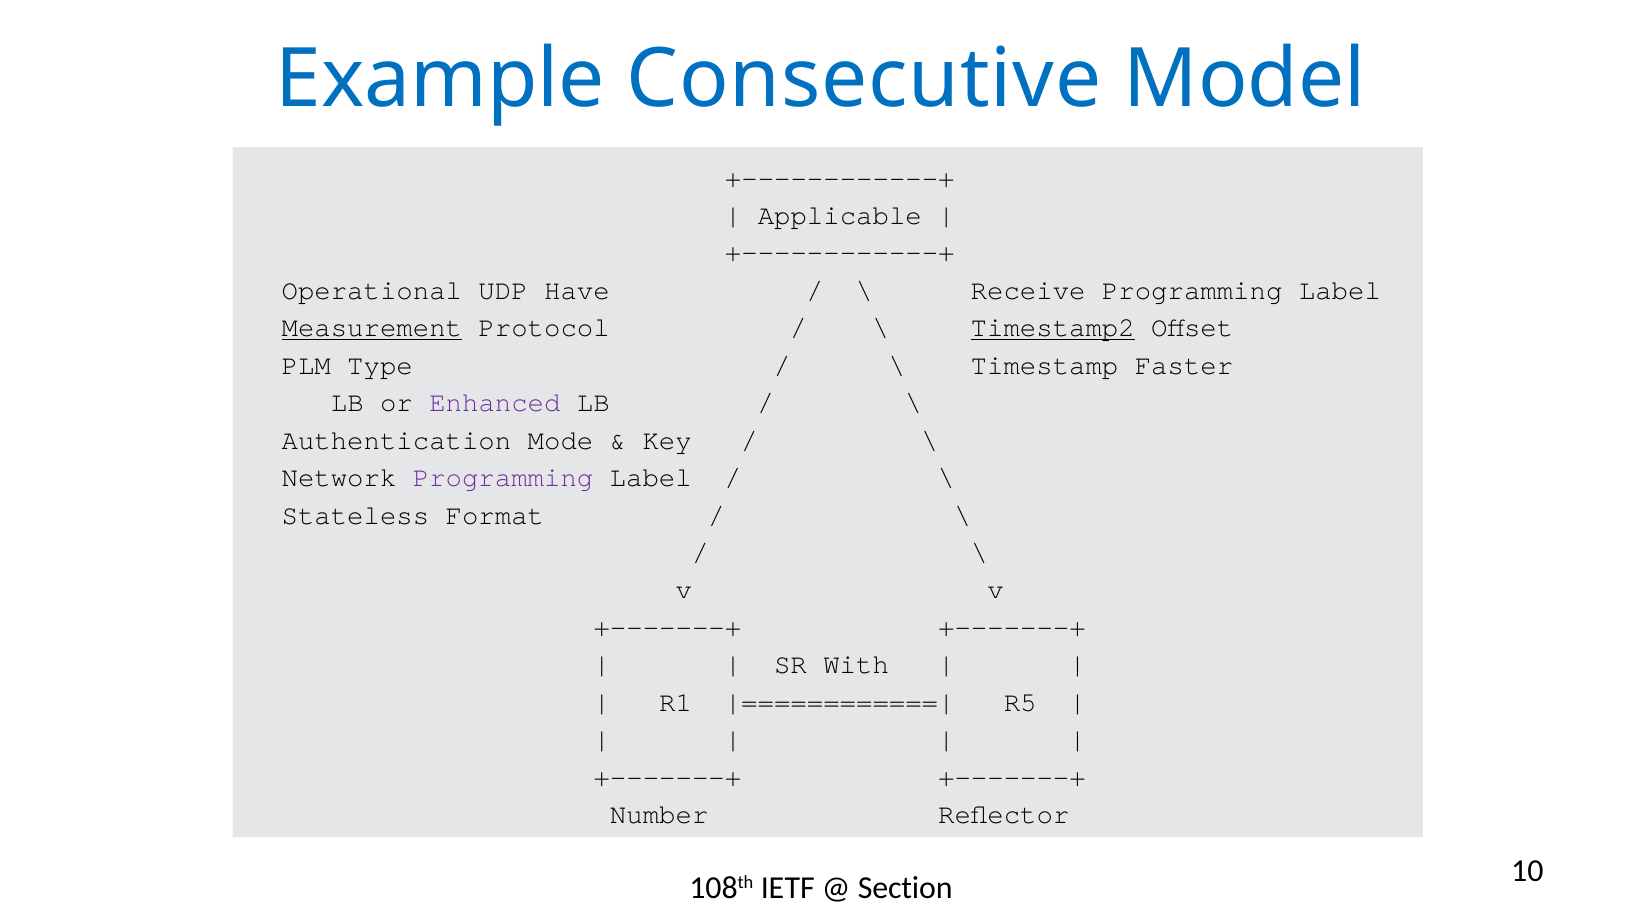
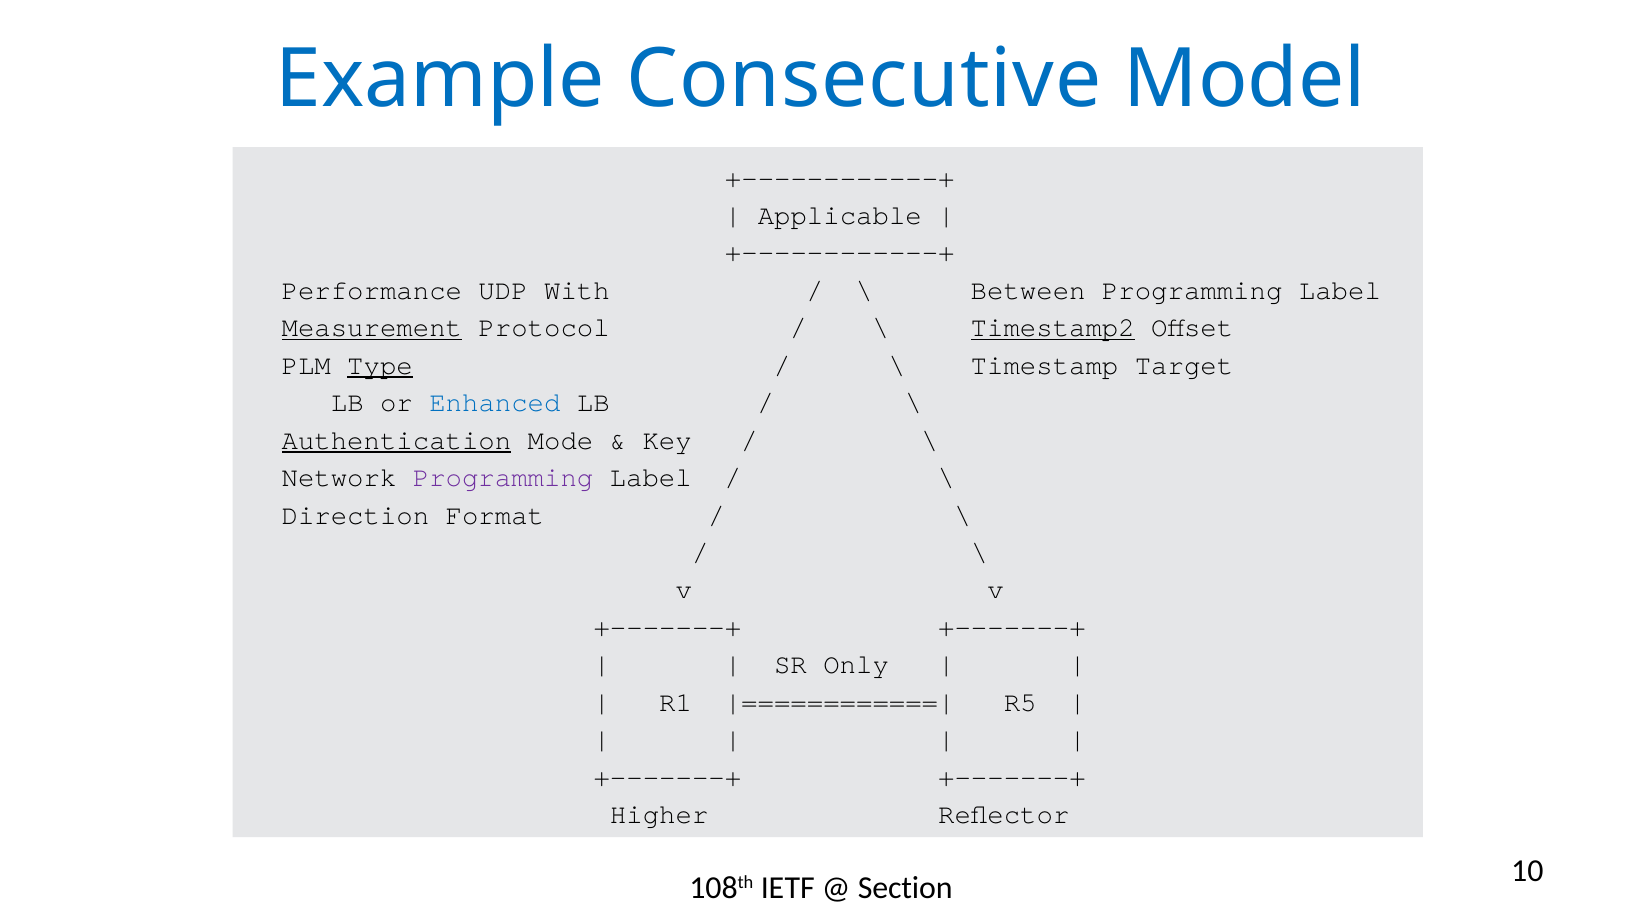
Operational: Operational -> Performance
Have: Have -> With
Receive: Receive -> Between
Type underline: none -> present
Faster: Faster -> Target
Enhanced colour: purple -> blue
Authentication underline: none -> present
Stateless: Stateless -> Direction
With: With -> Only
Number: Number -> Higher
